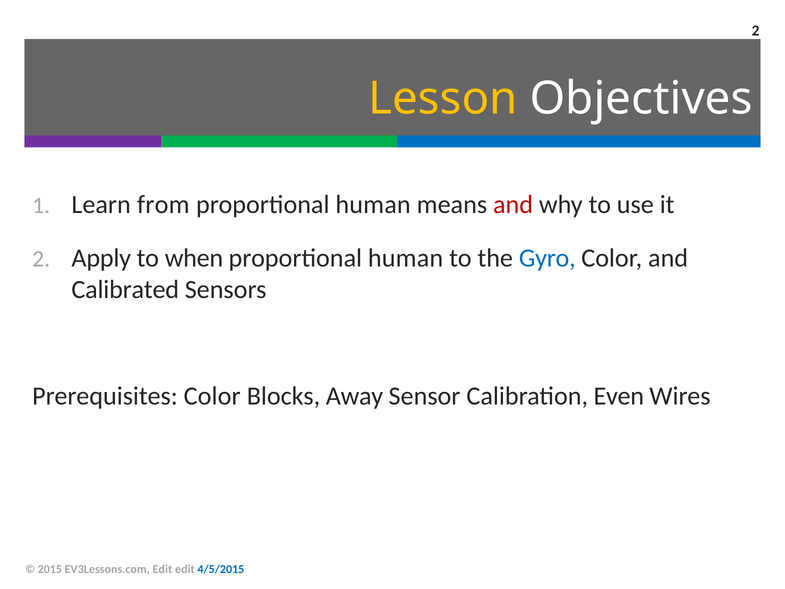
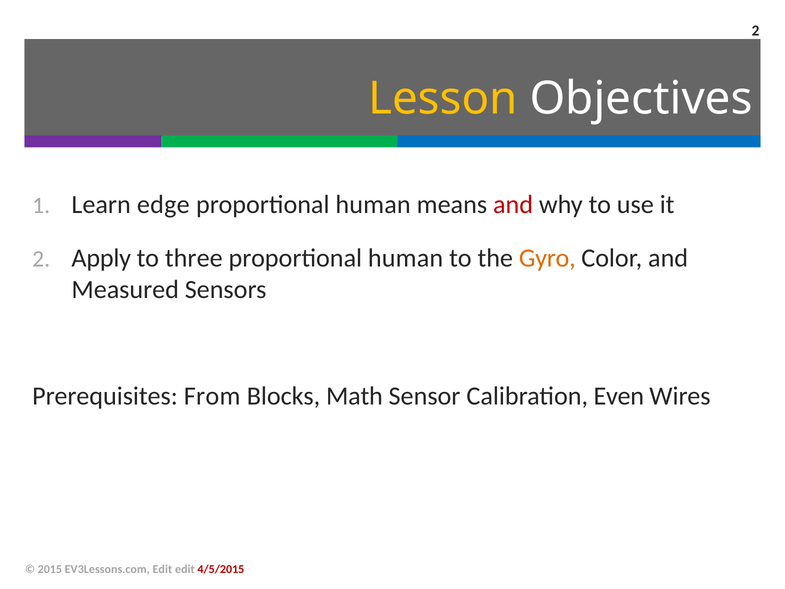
from: from -> edge
when: when -> three
Gyro colour: blue -> orange
Calibrated: Calibrated -> Measured
Prerequisites Color: Color -> From
Away: Away -> Math
4/5/2015 colour: blue -> red
